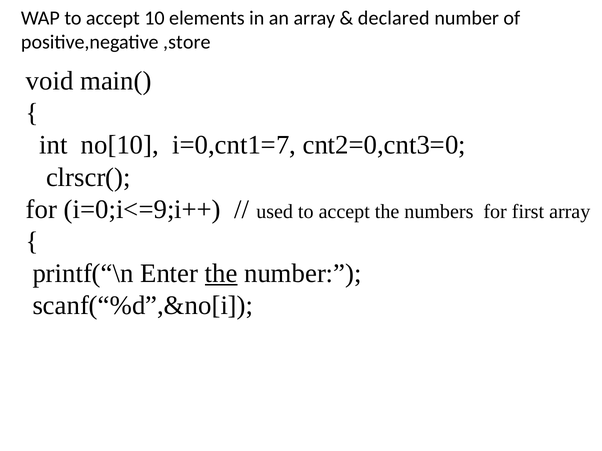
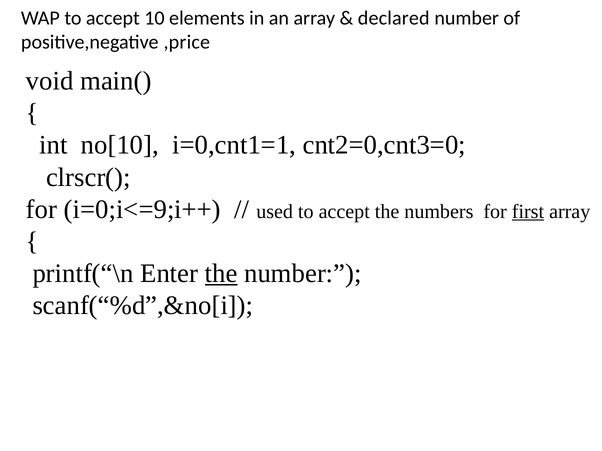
,store: ,store -> ,price
i=0,cnt1=7: i=0,cnt1=7 -> i=0,cnt1=1
first underline: none -> present
